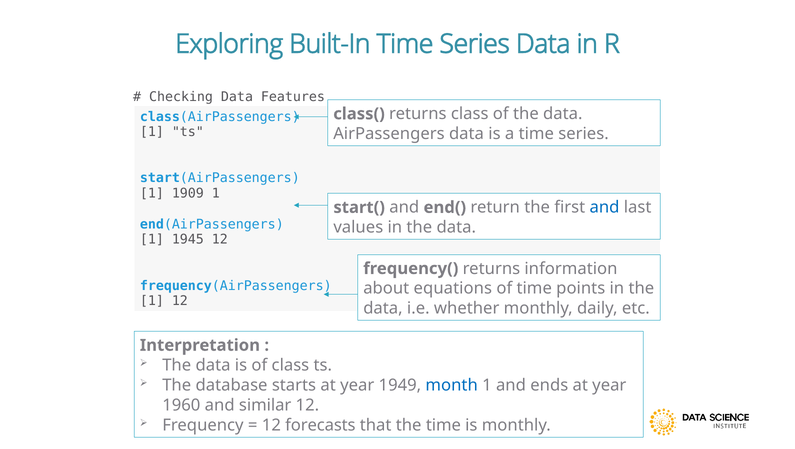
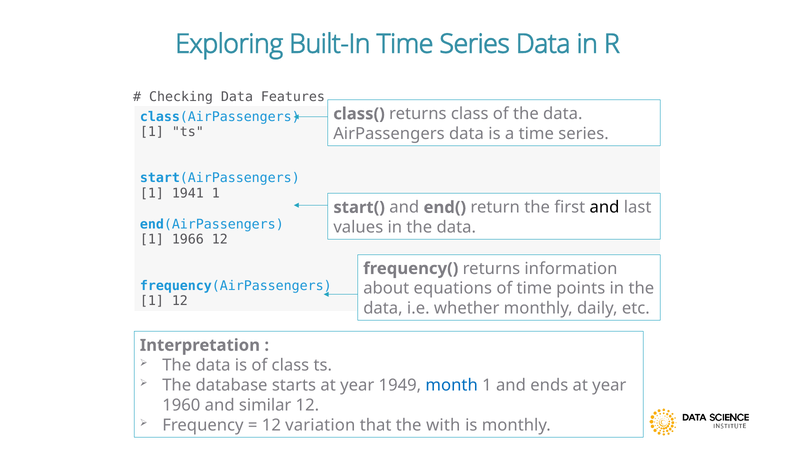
1909: 1909 -> 1941
and at (605, 208) colour: blue -> black
1945: 1945 -> 1966
forecasts: forecasts -> variation
the time: time -> with
